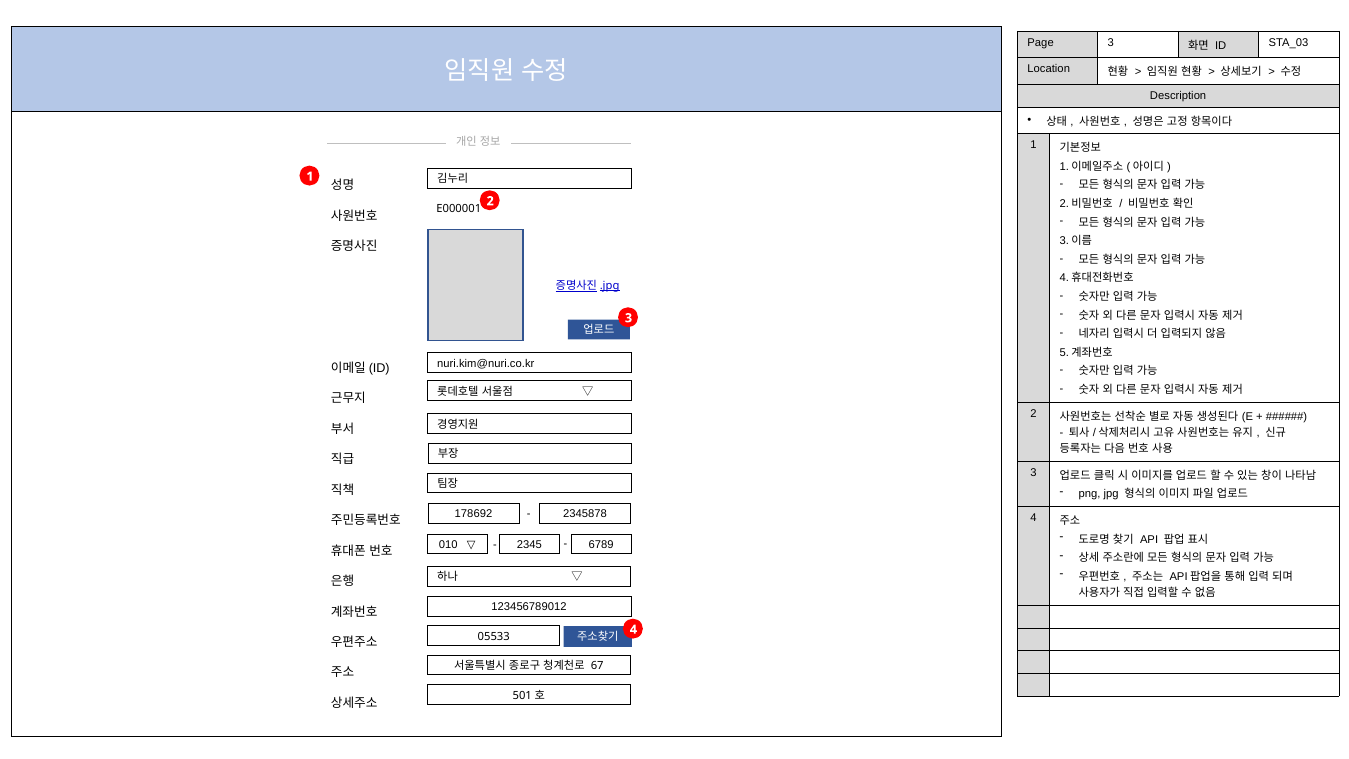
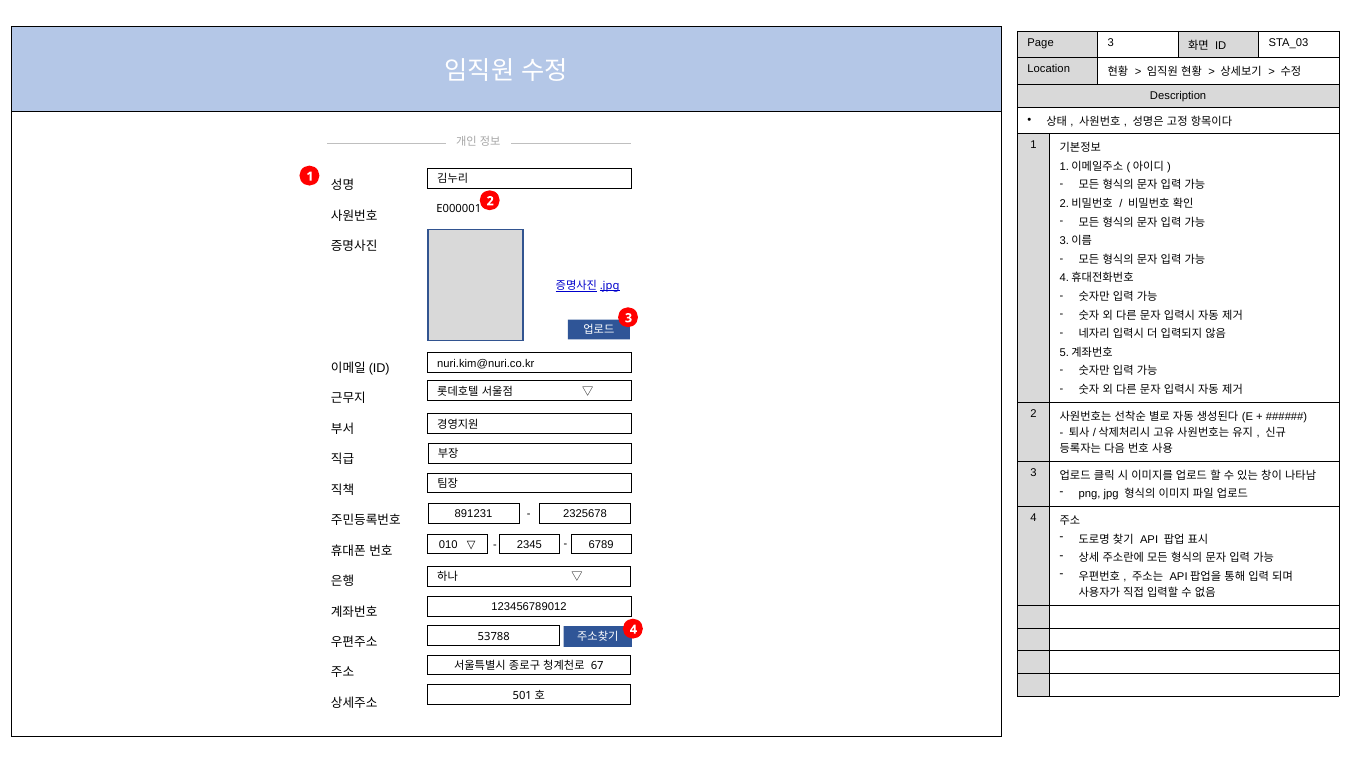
178692: 178692 -> 891231
2345878: 2345878 -> 2325678
05533: 05533 -> 53788
